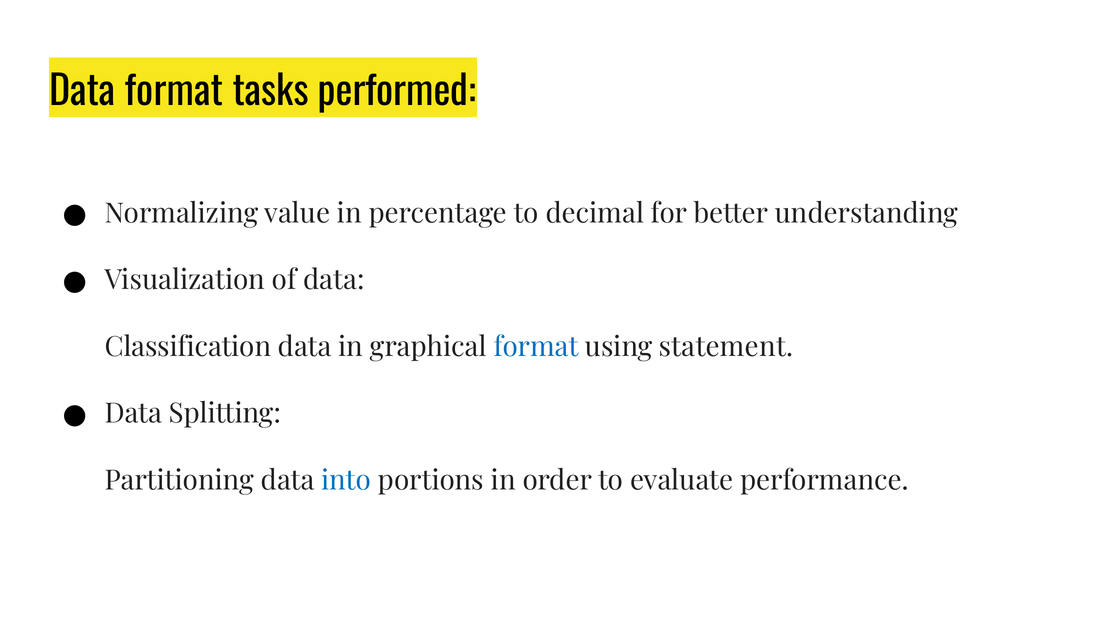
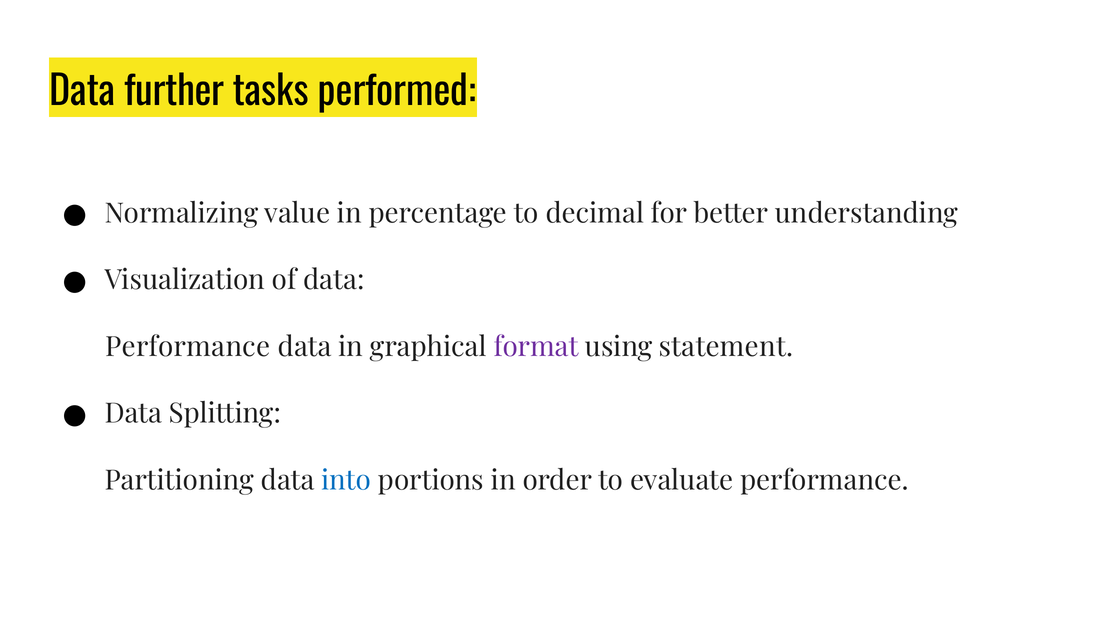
Data format: format -> further
Classification at (188, 347): Classification -> Performance
format at (536, 347) colour: blue -> purple
